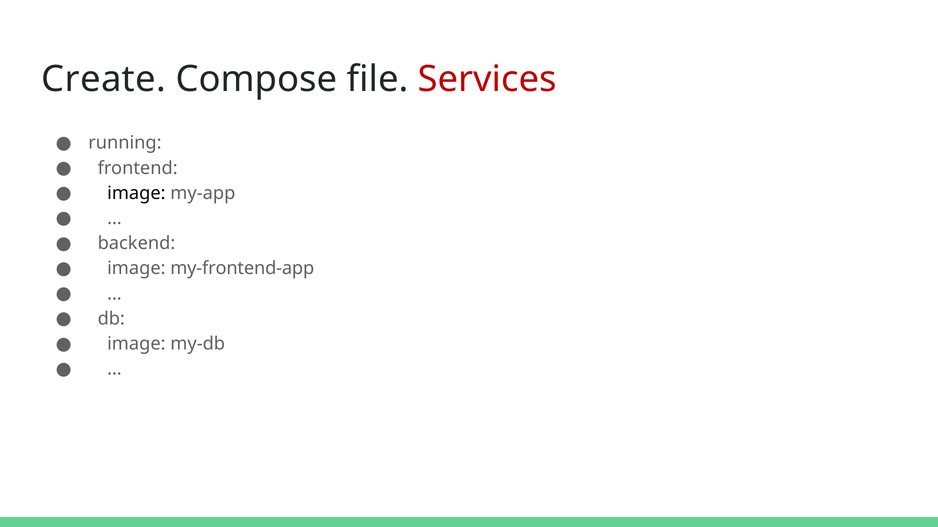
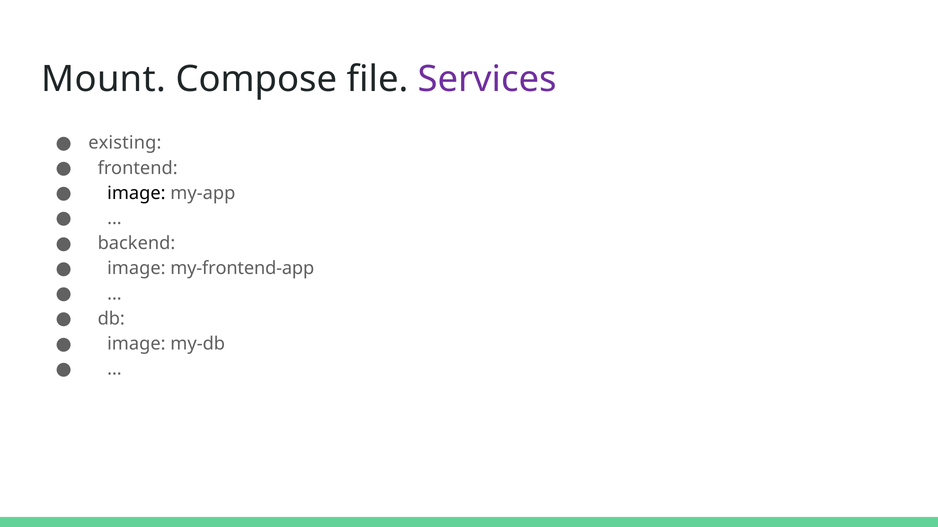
Create: Create -> Mount
Services colour: red -> purple
running: running -> existing
